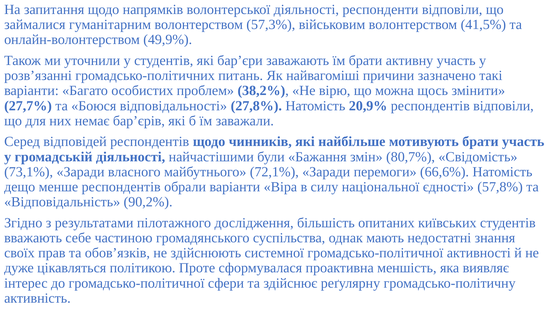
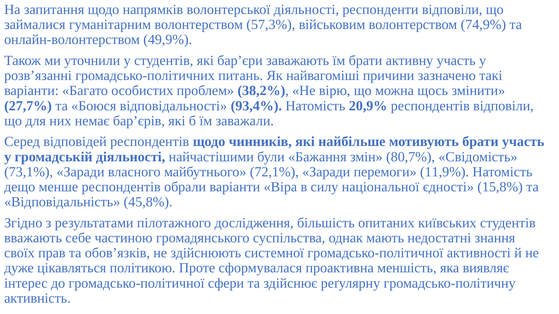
41,5%: 41,5% -> 74,9%
27,8%: 27,8% -> 93,4%
66,6%: 66,6% -> 11,9%
57,8%: 57,8% -> 15,8%
90,2%: 90,2% -> 45,8%
